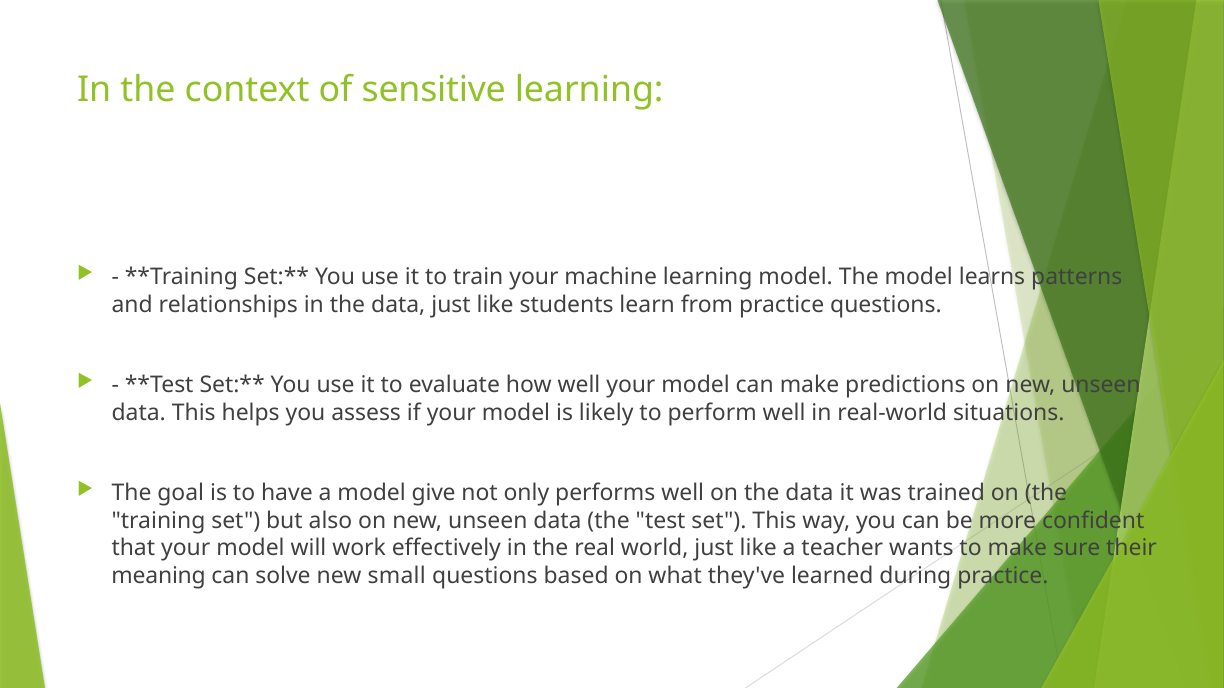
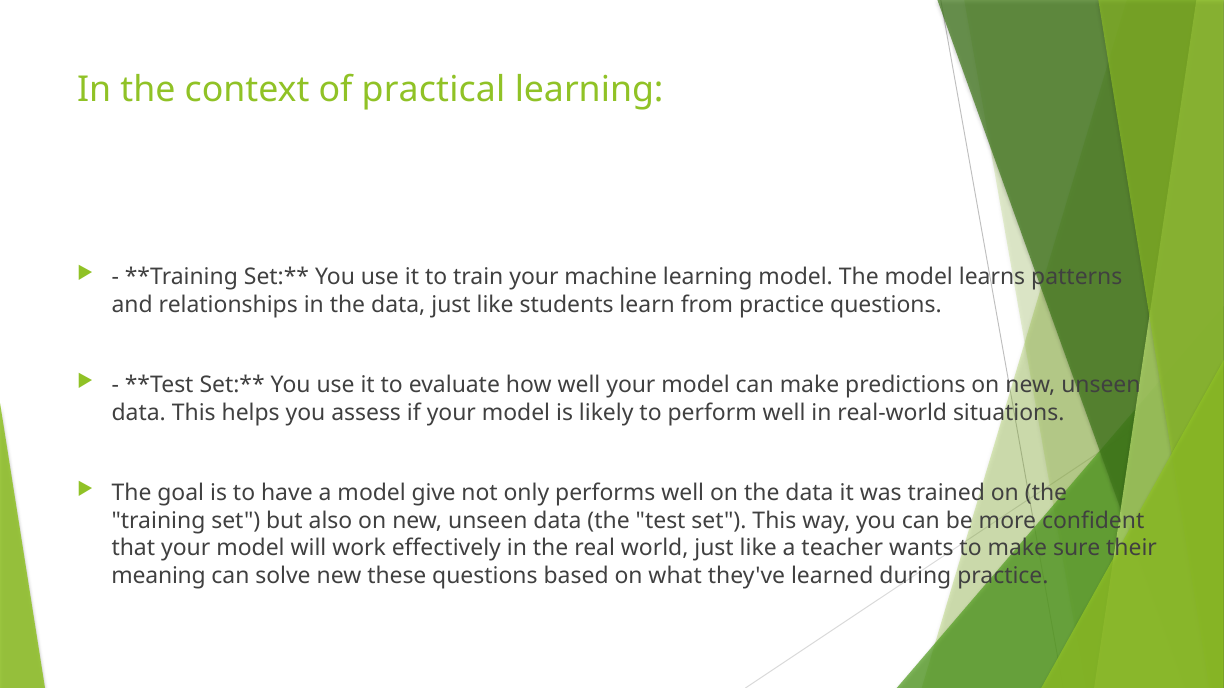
sensitive: sensitive -> practical
small: small -> these
